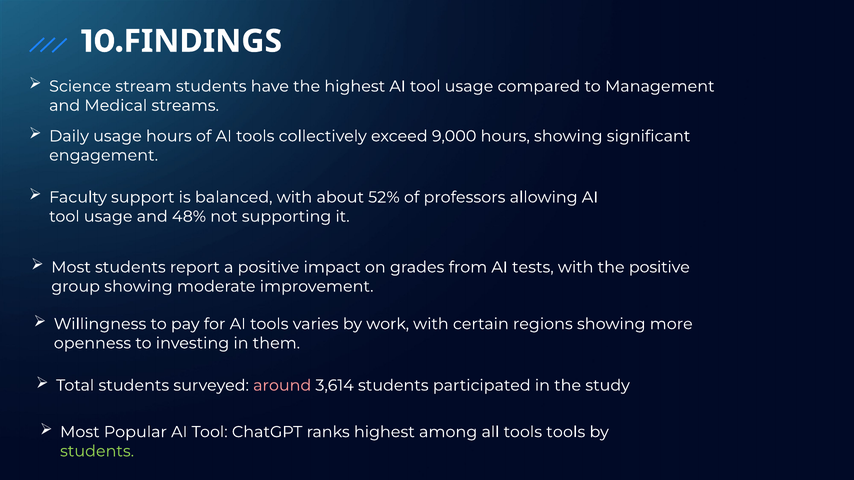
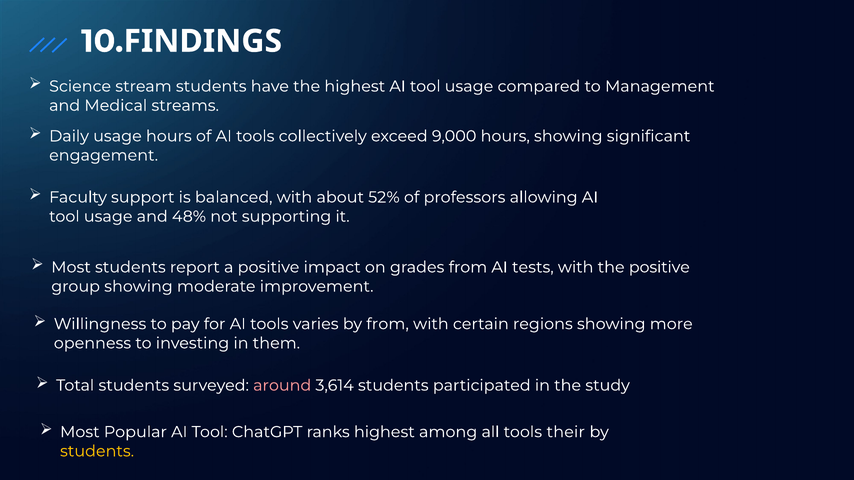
by work: work -> from
tools tools: tools -> their
students at (97, 451) colour: light green -> yellow
